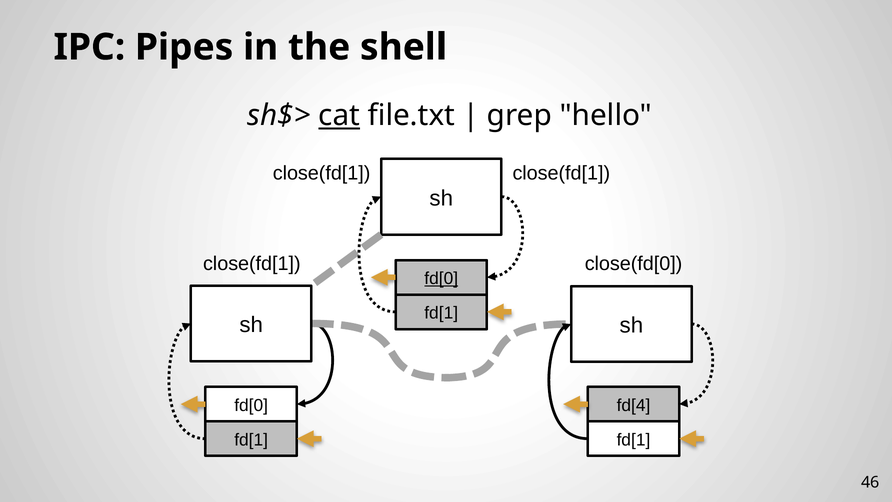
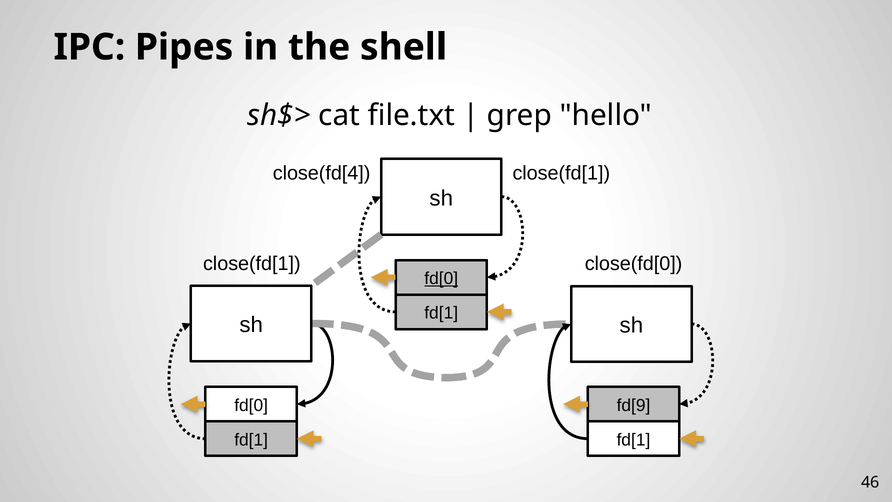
cat underline: present -> none
close(fd[1 at (322, 173): close(fd[1 -> close(fd[4
fd[4: fd[4 -> fd[9
